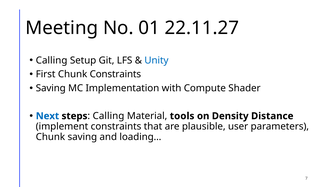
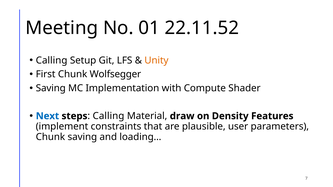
22.11.27: 22.11.27 -> 22.11.52
Unity colour: blue -> orange
Chunk Constraints: Constraints -> Wolfsegger
tools: tools -> draw
Distance: Distance -> Features
